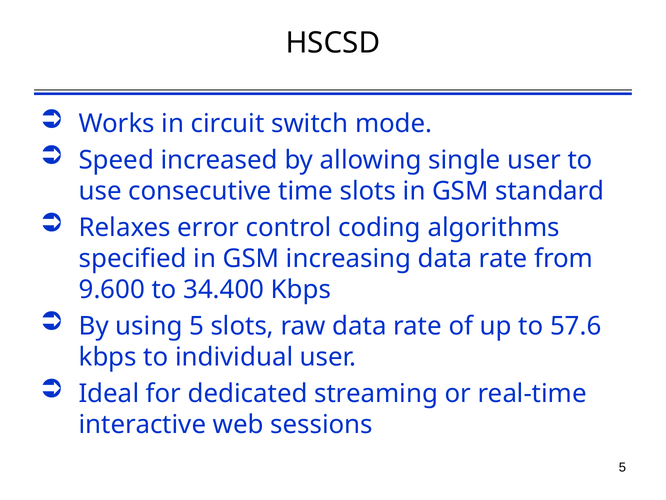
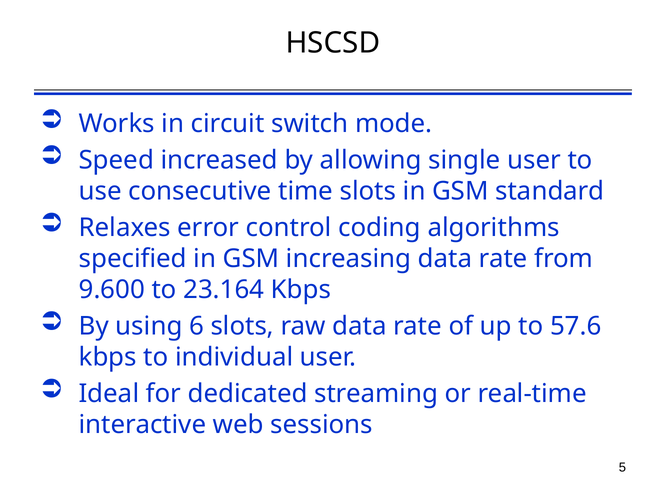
34.400: 34.400 -> 23.164
using 5: 5 -> 6
